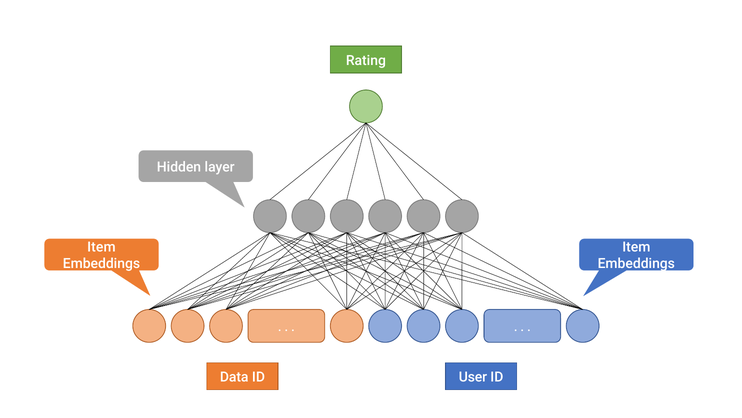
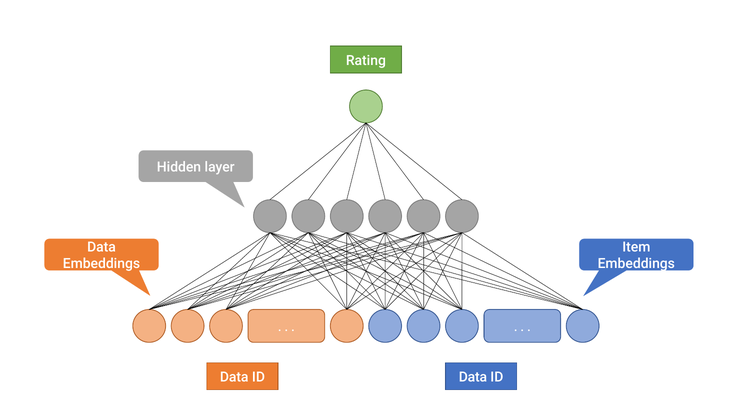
Item at (101, 247): Item -> Data
User at (473, 377): User -> Data
